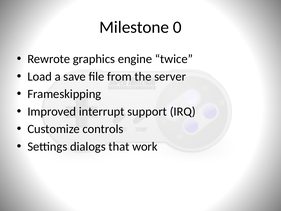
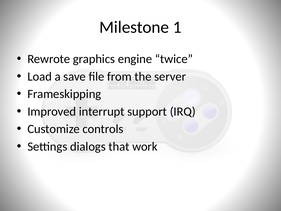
0: 0 -> 1
